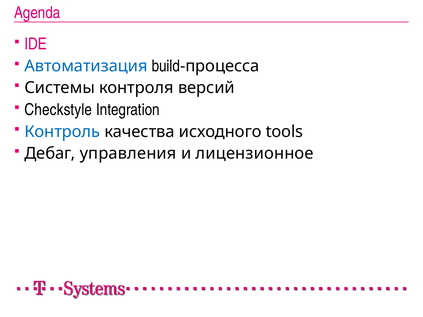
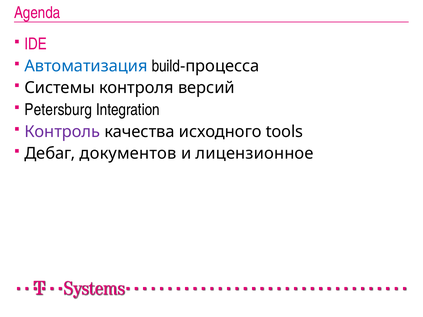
Checkstyle: Checkstyle -> Petersburg
Контроль colour: blue -> purple
управления: управления -> документов
